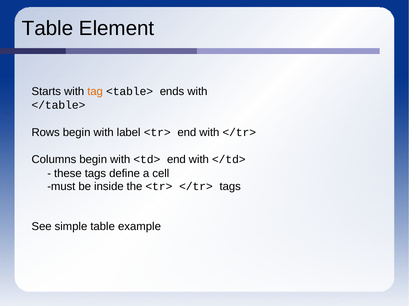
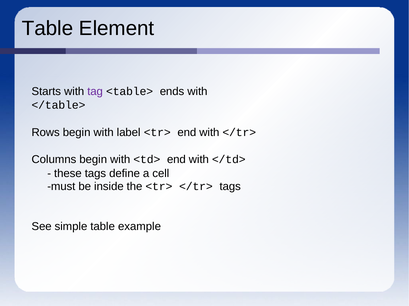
tag colour: orange -> purple
